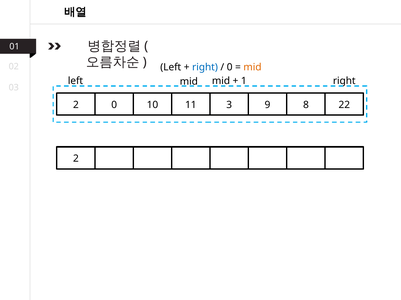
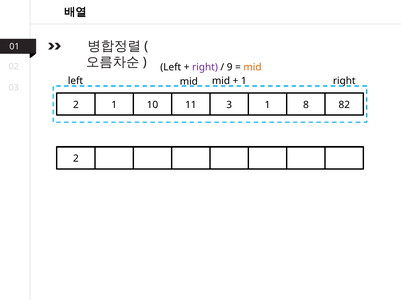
right at (205, 67) colour: blue -> purple
0 at (230, 67): 0 -> 9
2 0: 0 -> 1
3 9: 9 -> 1
22: 22 -> 82
